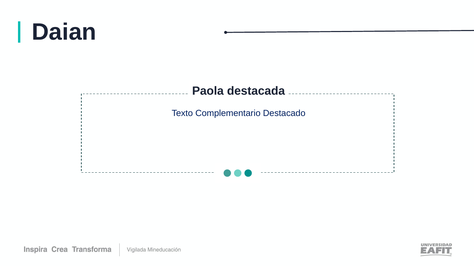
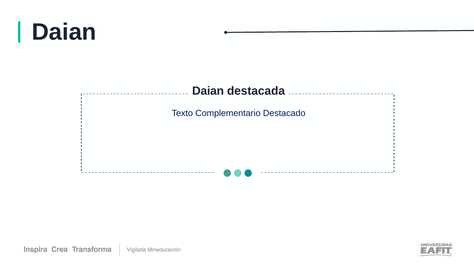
Paola at (208, 91): Paola -> Daian
